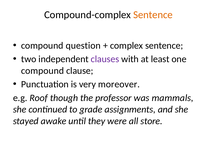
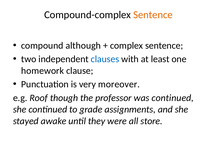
question: question -> although
clauses colour: purple -> blue
compound at (43, 71): compound -> homework
was mammals: mammals -> continued
